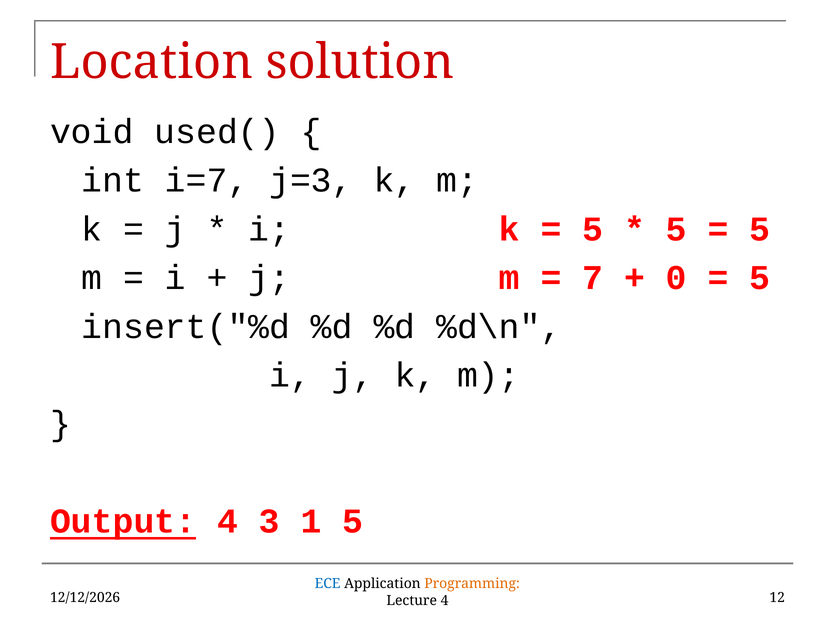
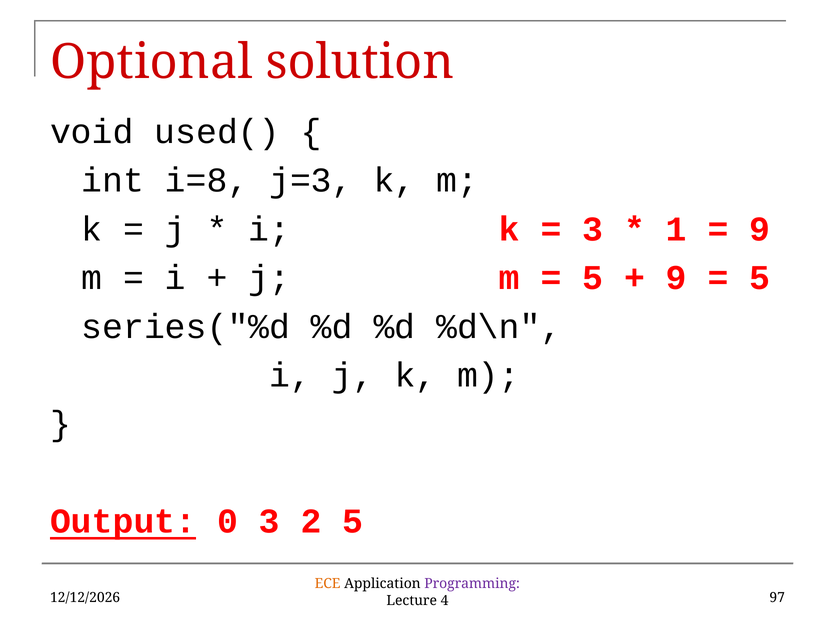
Location: Location -> Optional
i=7: i=7 -> i=8
5 at (593, 229): 5 -> 3
5 at (676, 229): 5 -> 1
5 at (760, 229): 5 -> 9
7 at (593, 278): 7 -> 5
0 at (676, 278): 0 -> 9
insert("%d: insert("%d -> series("%d
Output 4: 4 -> 0
1: 1 -> 2
ECE colour: blue -> orange
Programming colour: orange -> purple
12: 12 -> 97
